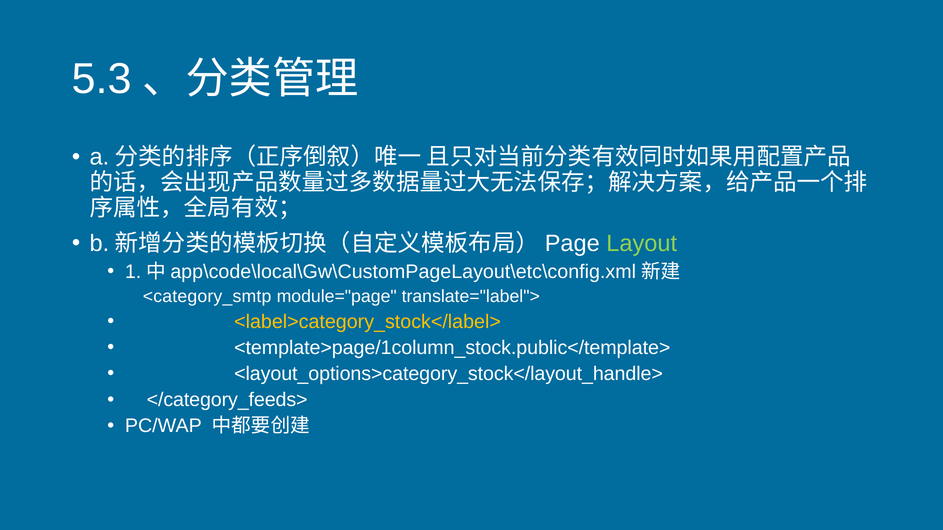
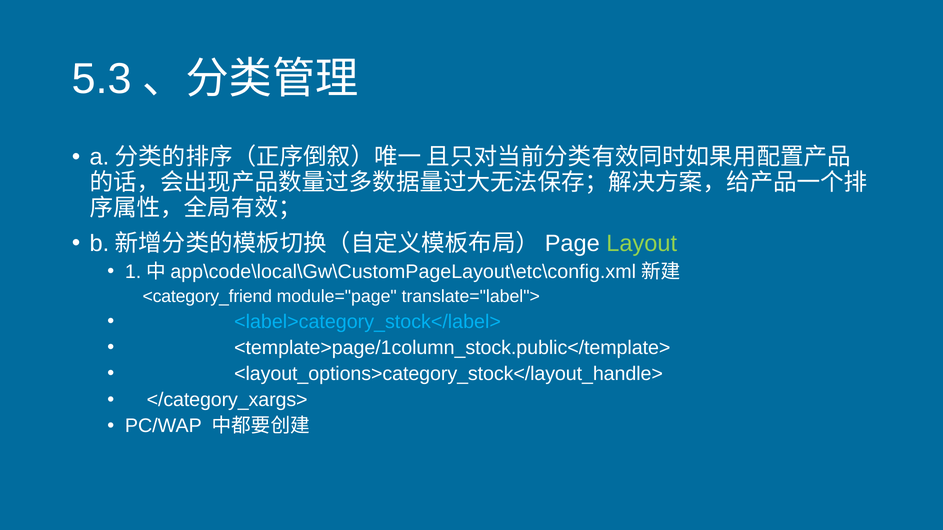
<category_smtp: <category_smtp -> <category_friend
<label>category_stock</label> colour: yellow -> light blue
</category_feeds>: </category_feeds> -> </category_xargs>
